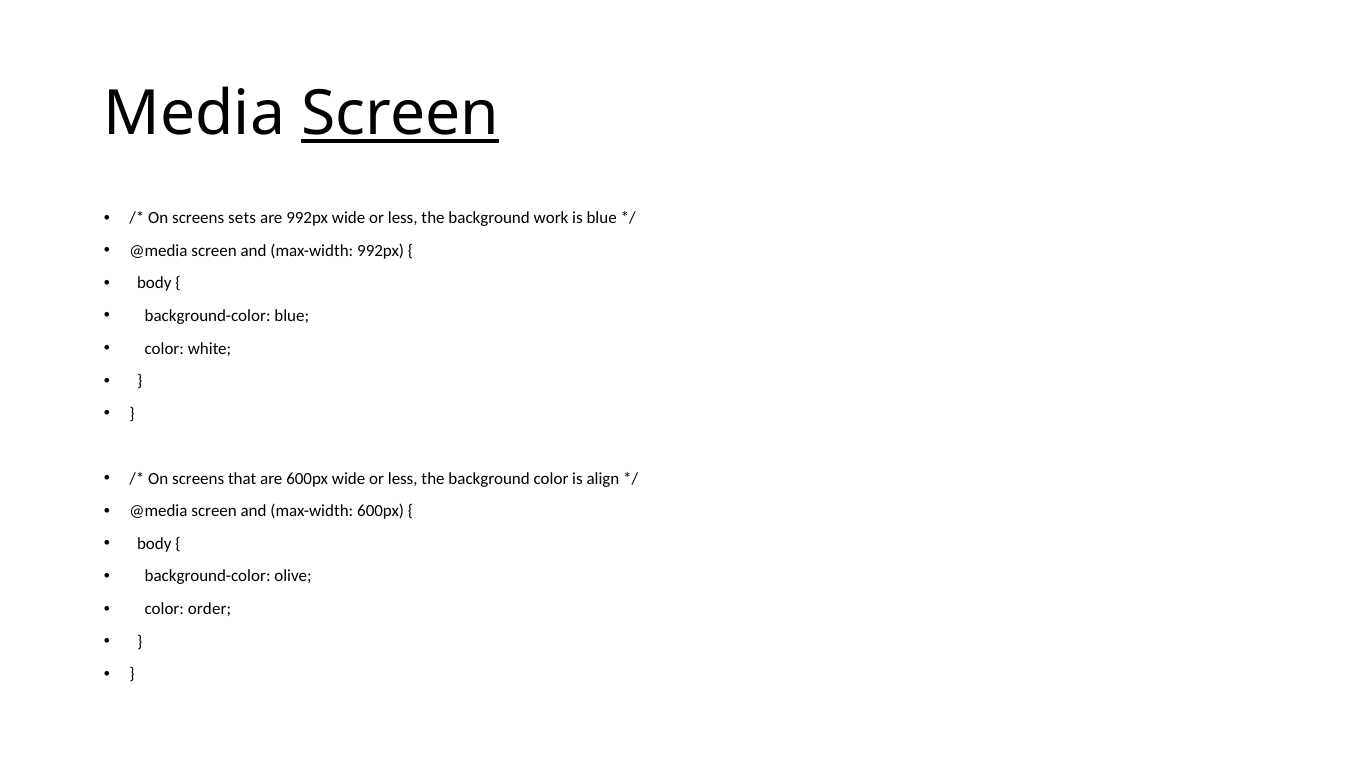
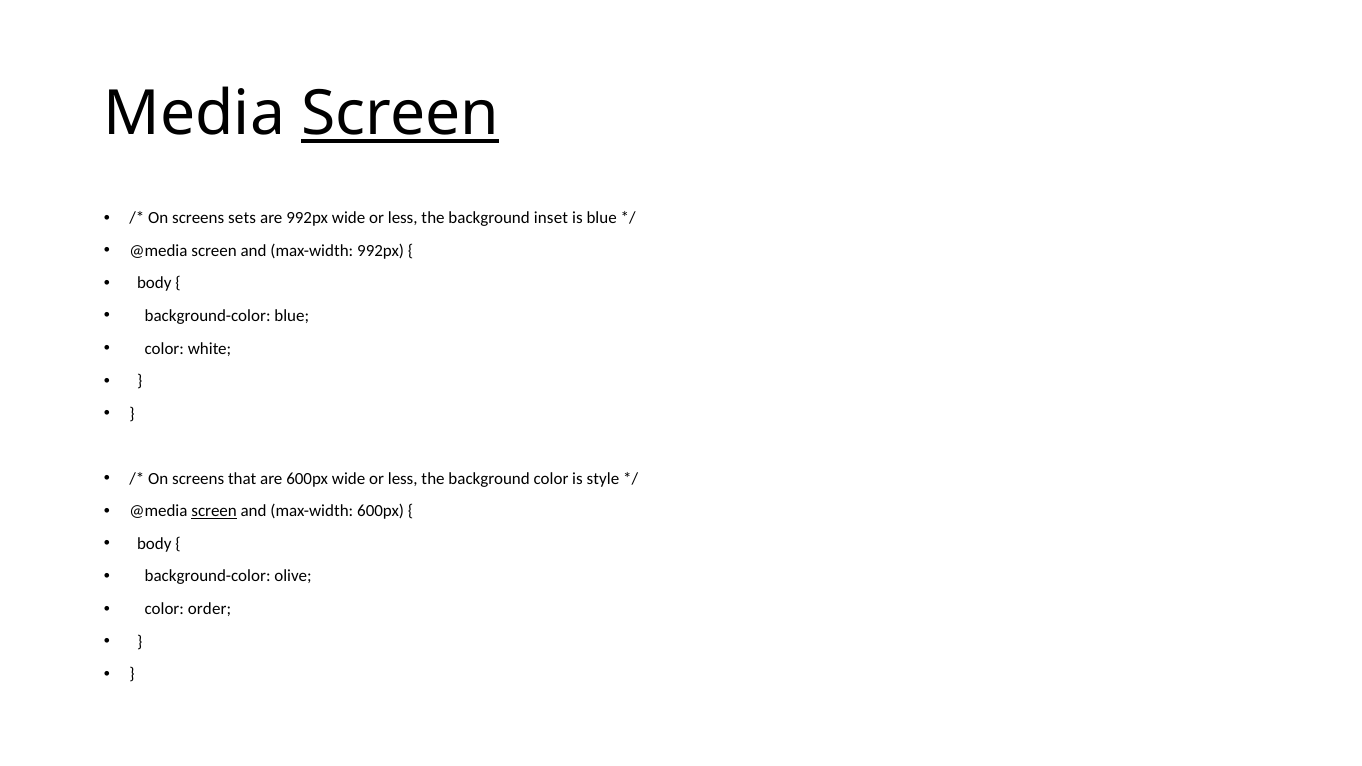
work: work -> inset
align: align -> style
screen at (214, 511) underline: none -> present
